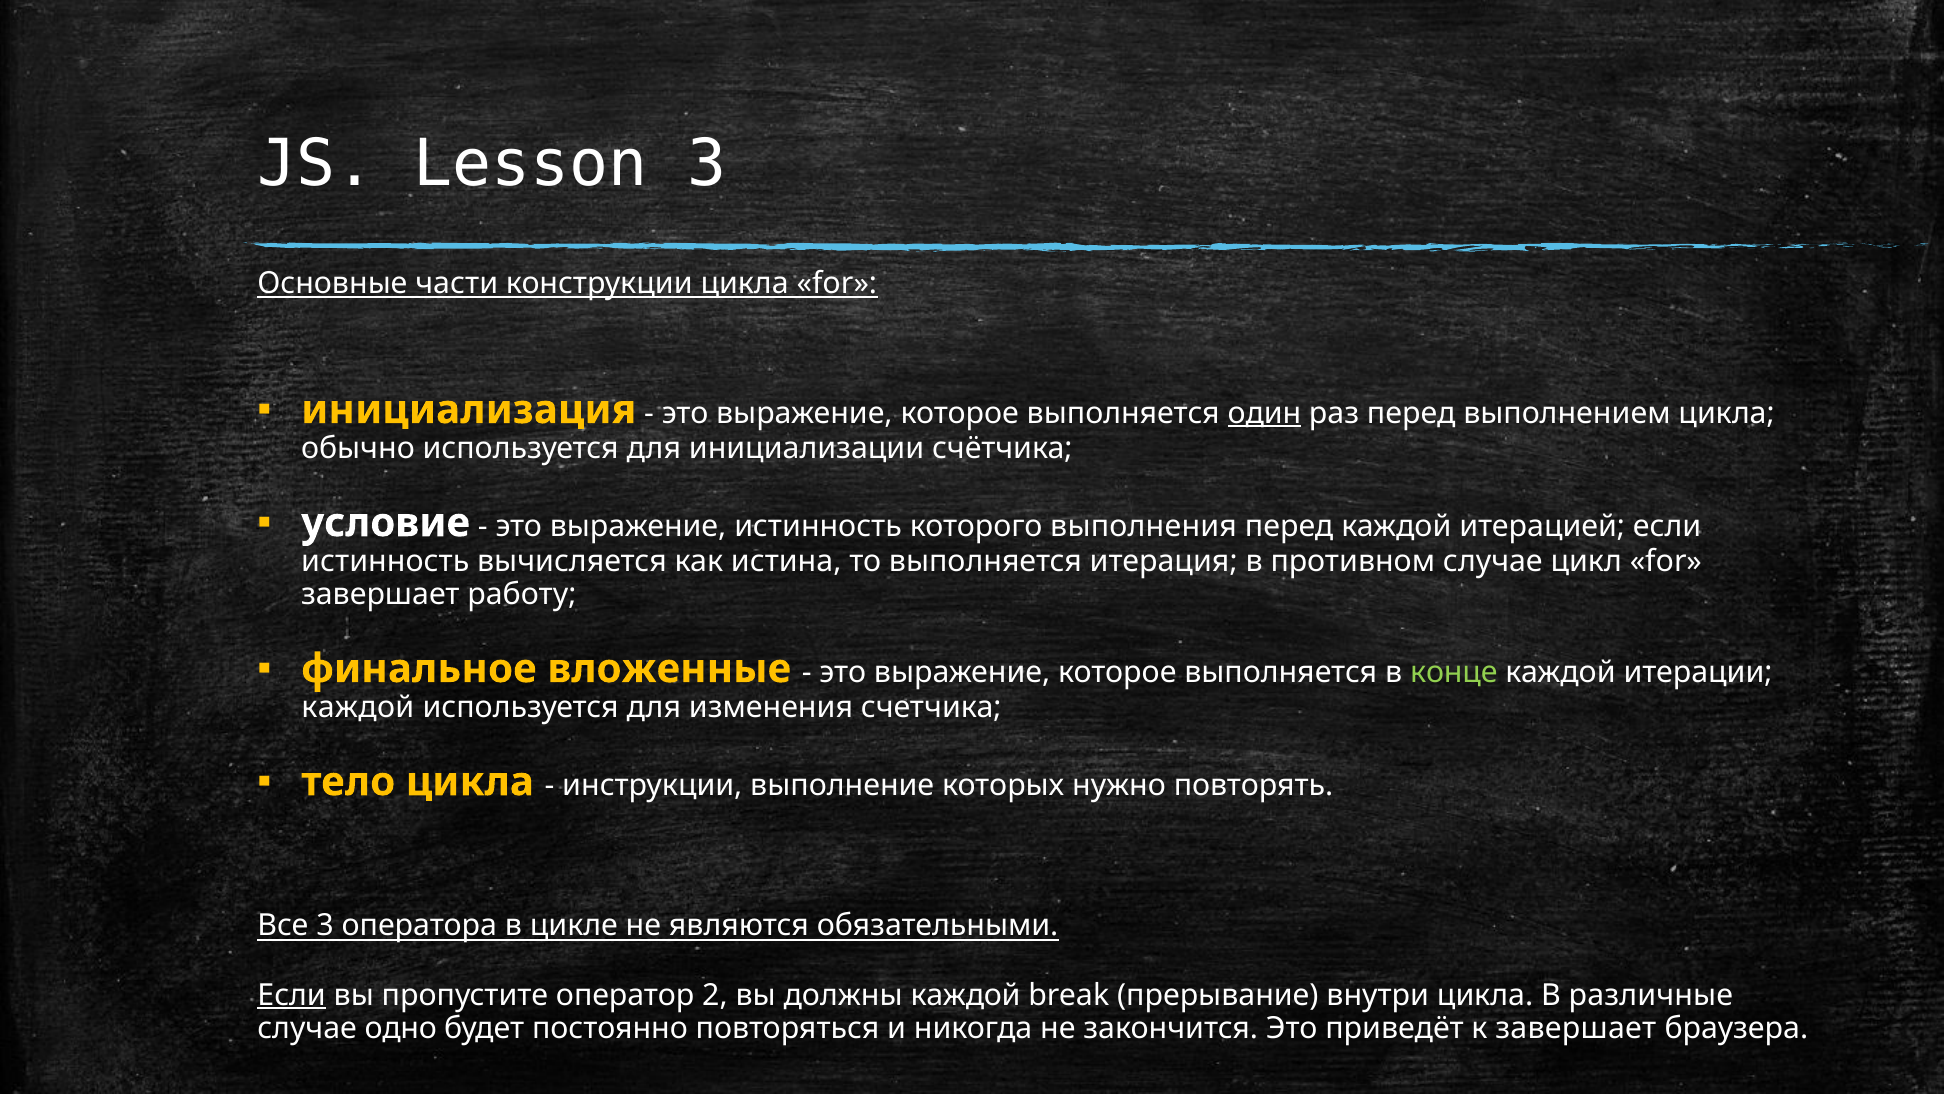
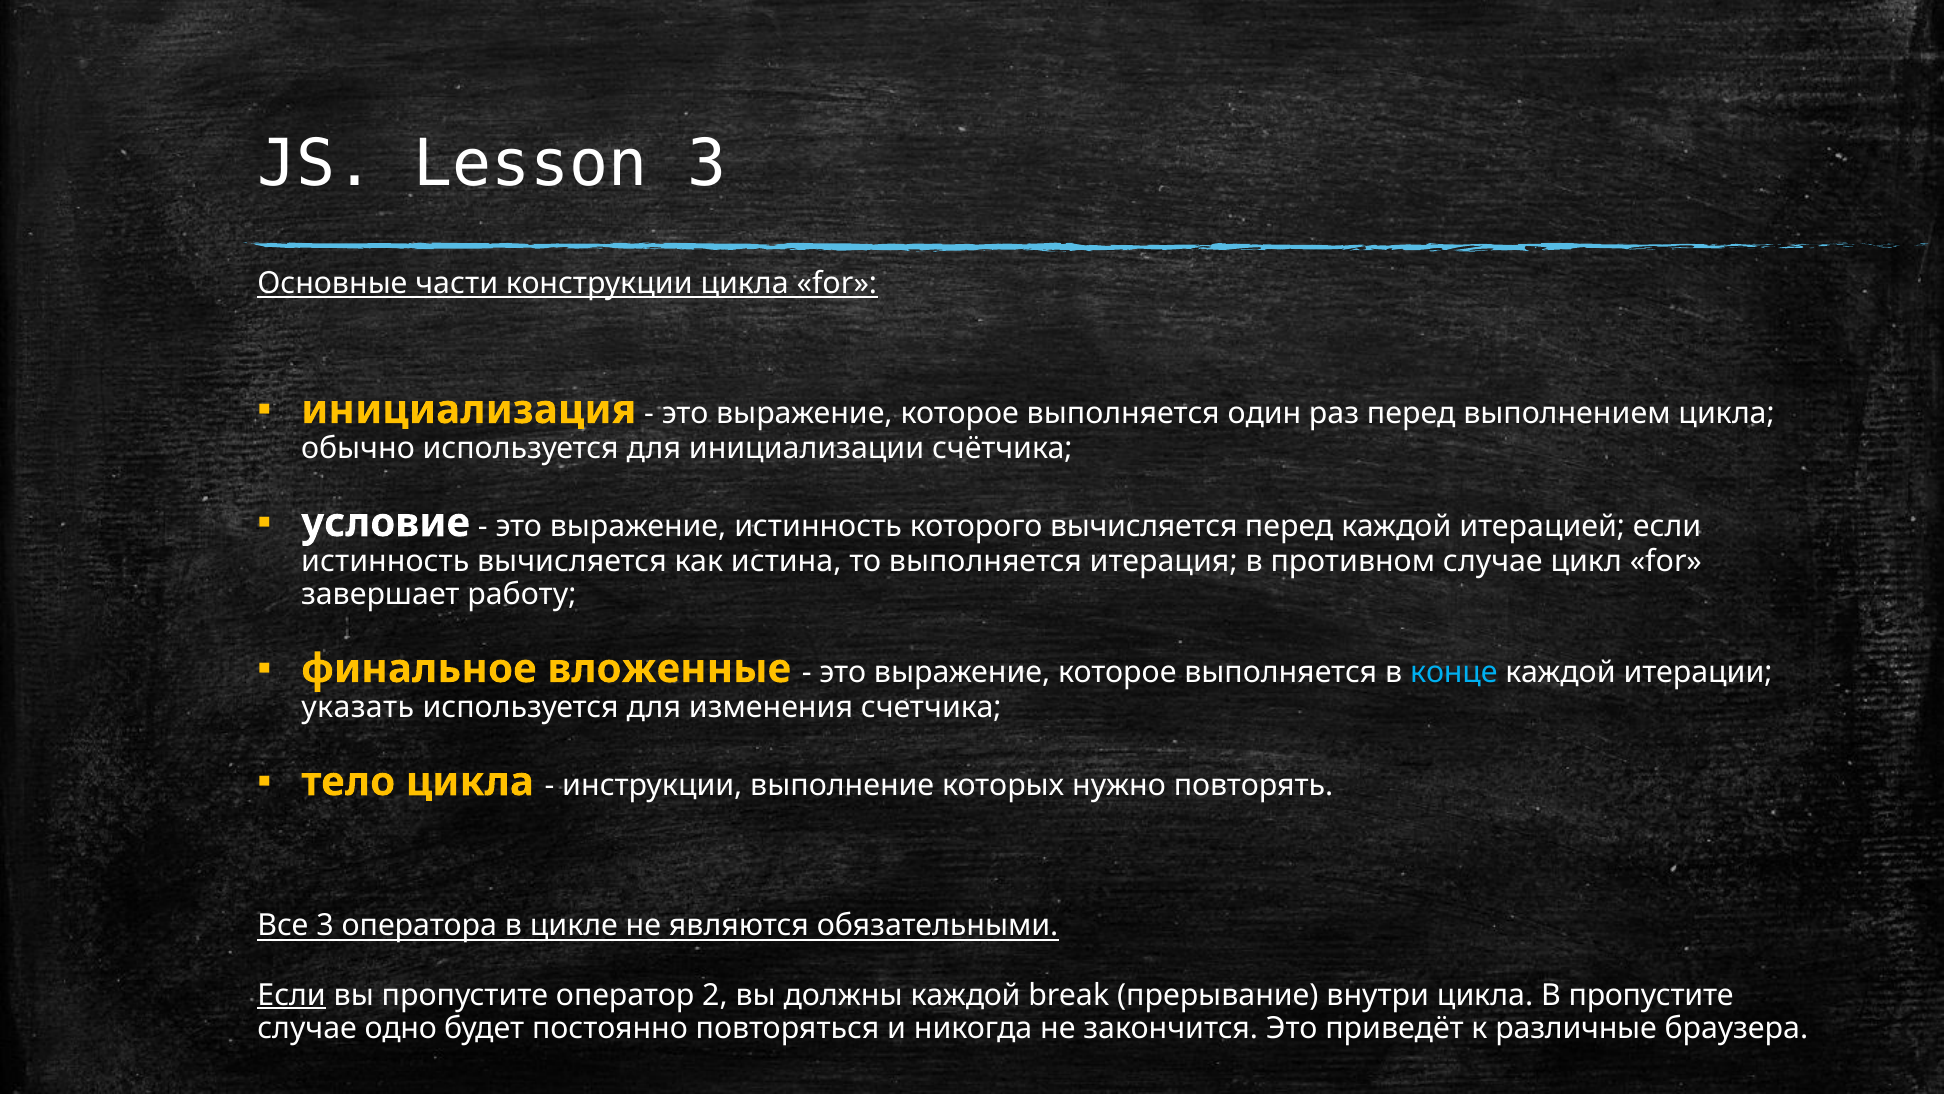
один underline: present -> none
которого выполнения: выполнения -> вычисляется
конце colour: light green -> light blue
каждой at (358, 707): каждой -> указать
В различные: различные -> пропустите
к завершает: завершает -> различные
